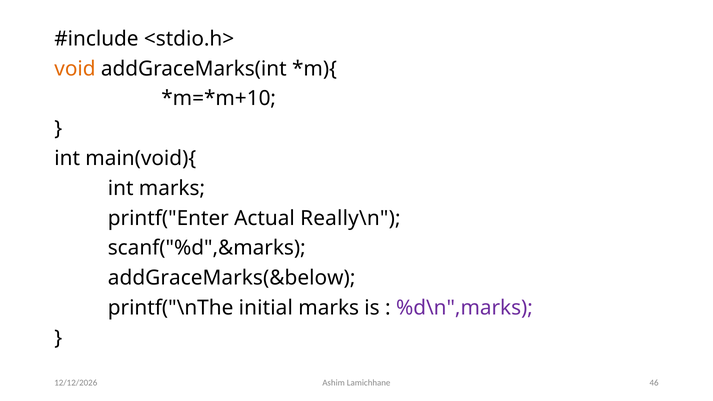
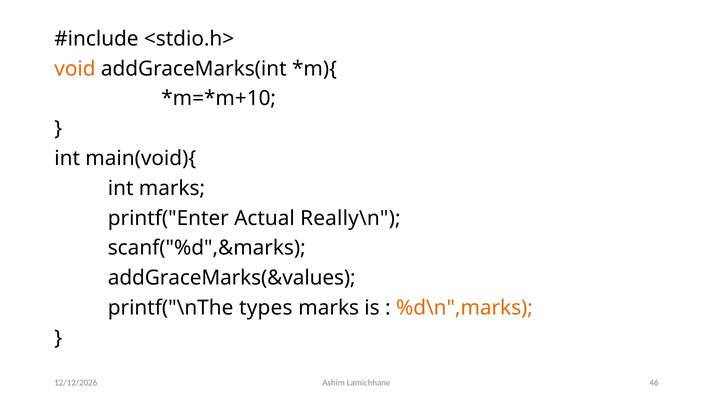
addGraceMarks(&below: addGraceMarks(&below -> addGraceMarks(&values
initial: initial -> types
%d\n",marks colour: purple -> orange
